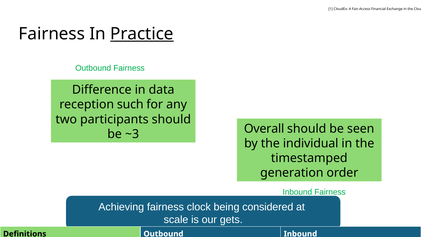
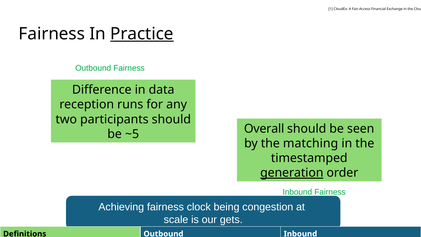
such: such -> runs
~3: ~3 -> ~5
individual: individual -> matching
generation underline: none -> present
considered: considered -> congestion
